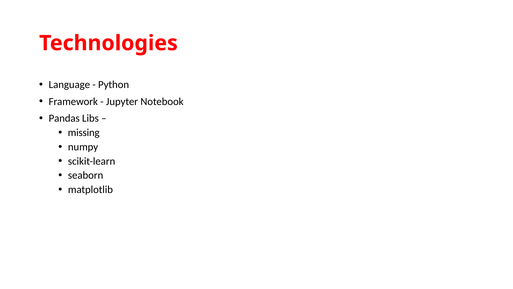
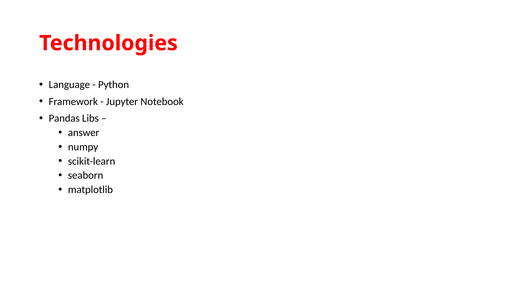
missing: missing -> answer
